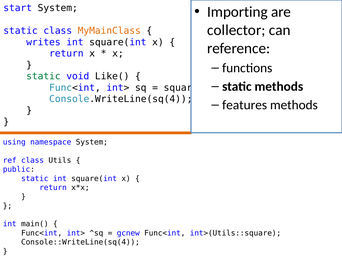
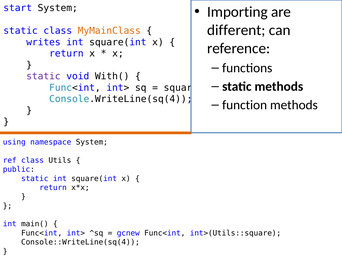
collector: collector -> different
static at (43, 76) colour: green -> purple
Like(: Like( -> With(
features: features -> function
